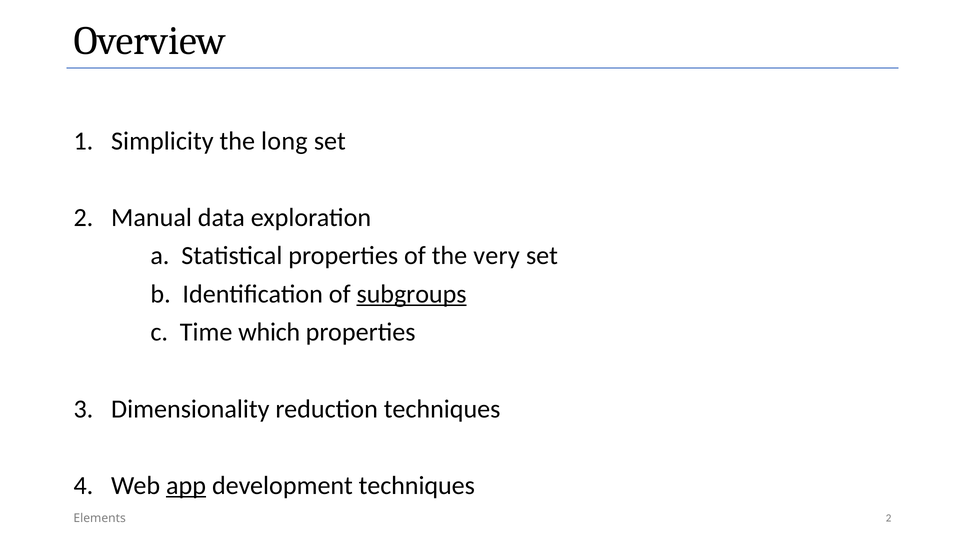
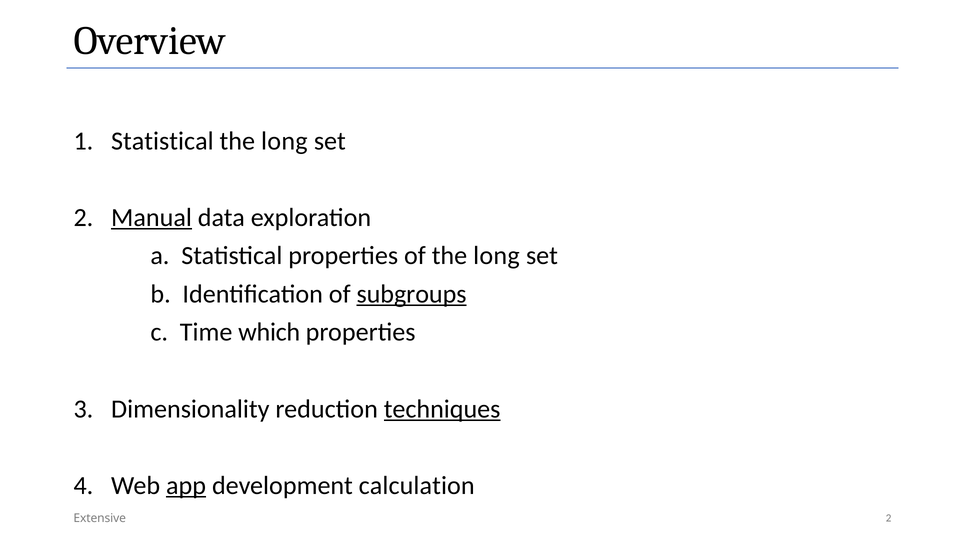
1 Simplicity: Simplicity -> Statistical
Manual underline: none -> present
of the very: very -> long
techniques at (442, 409) underline: none -> present
development techniques: techniques -> calculation
Elements: Elements -> Extensive
